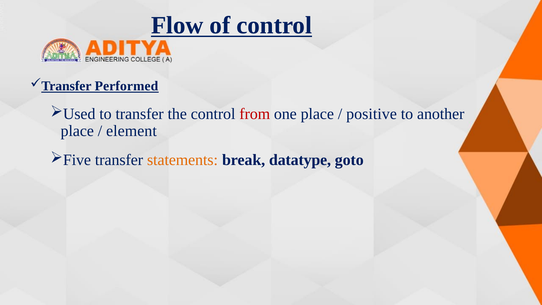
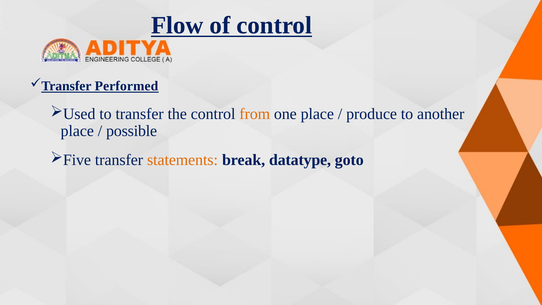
from colour: red -> orange
positive: positive -> produce
element: element -> possible
